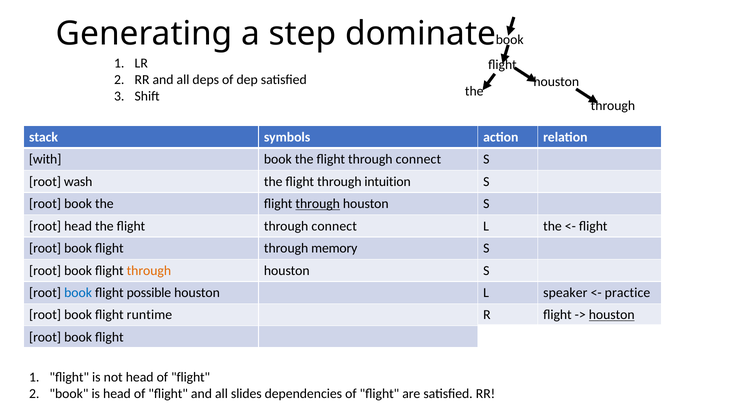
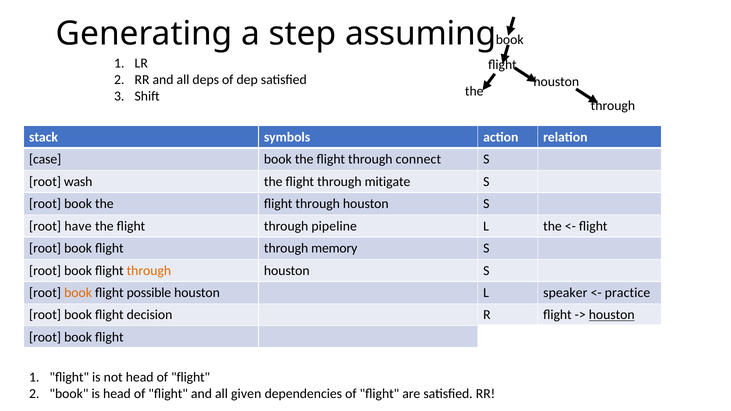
dominate: dominate -> assuming
with: with -> case
intuition: intuition -> mitigate
through at (318, 204) underline: present -> none
root head: head -> have
connect at (334, 226): connect -> pipeline
book at (78, 293) colour: blue -> orange
runtime: runtime -> decision
slides: slides -> given
